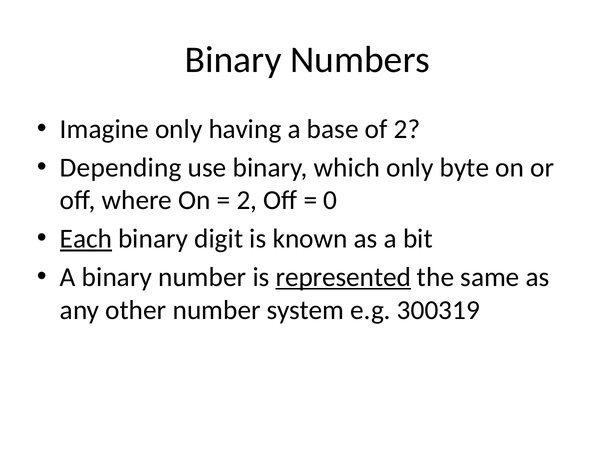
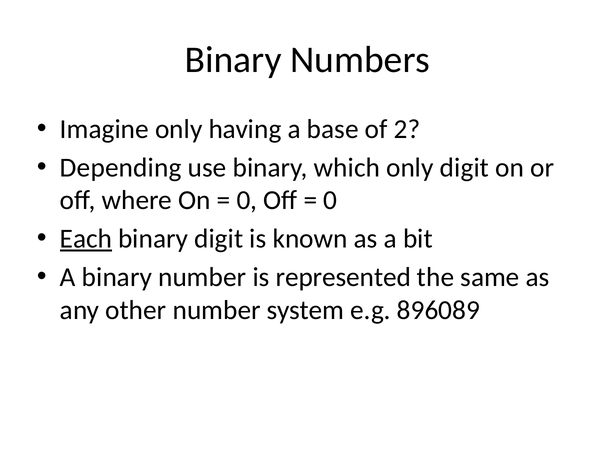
only byte: byte -> digit
2 at (247, 200): 2 -> 0
represented underline: present -> none
300319: 300319 -> 896089
